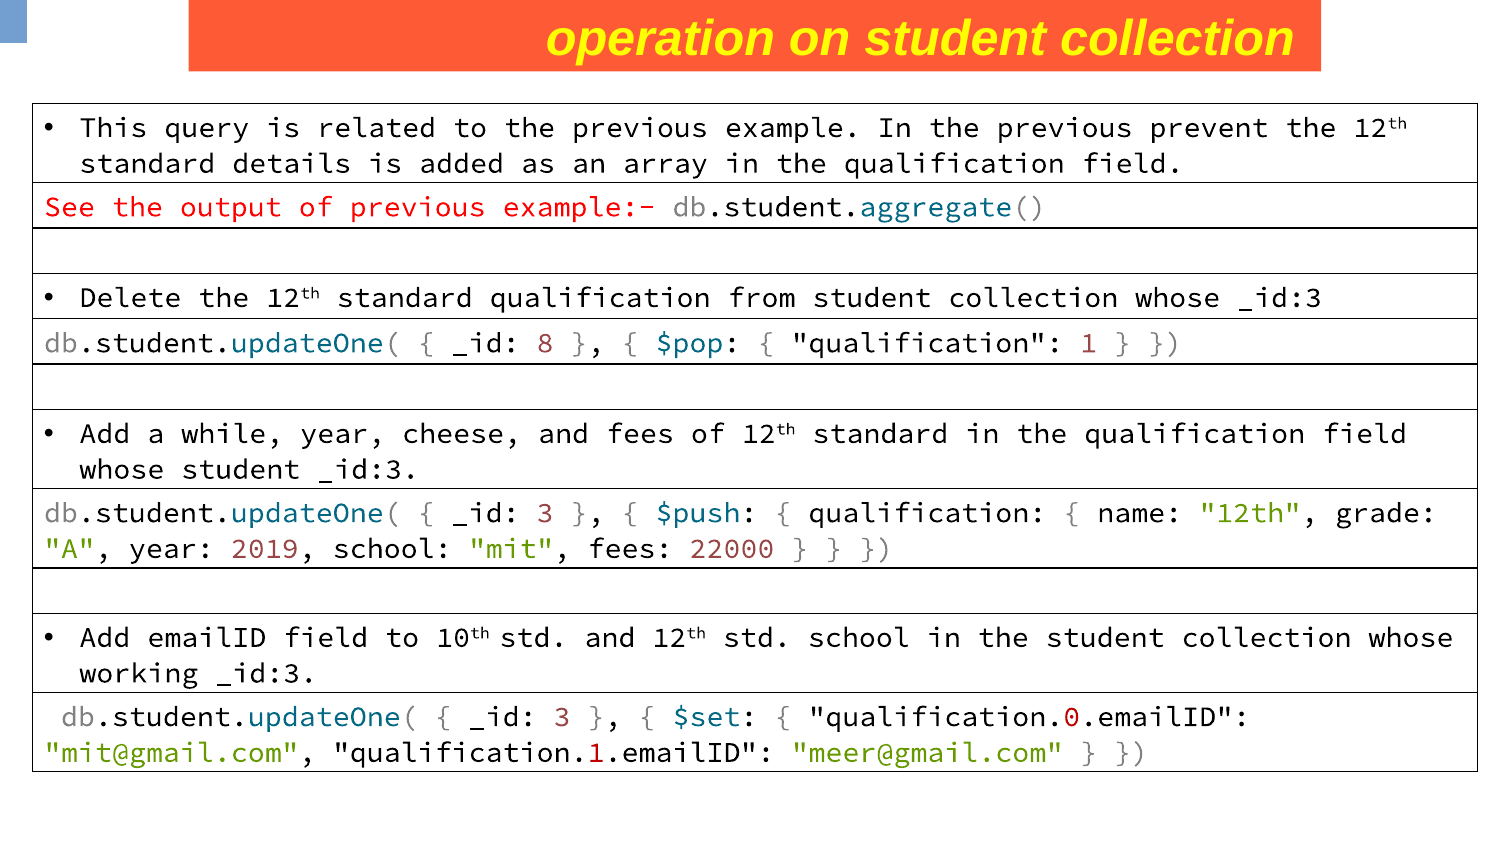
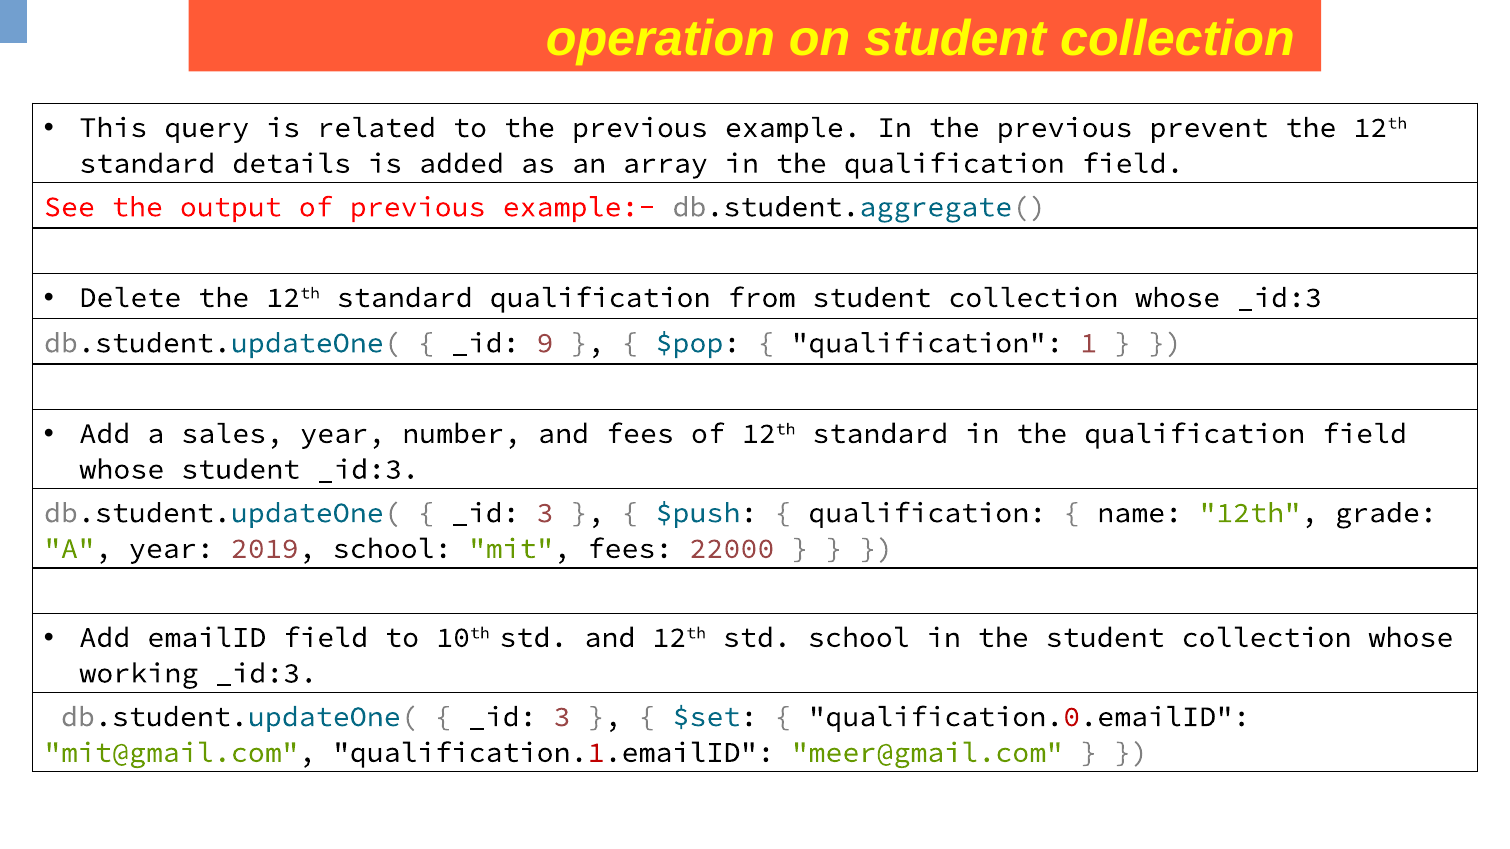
8: 8 -> 9
while: while -> sales
cheese: cheese -> number
